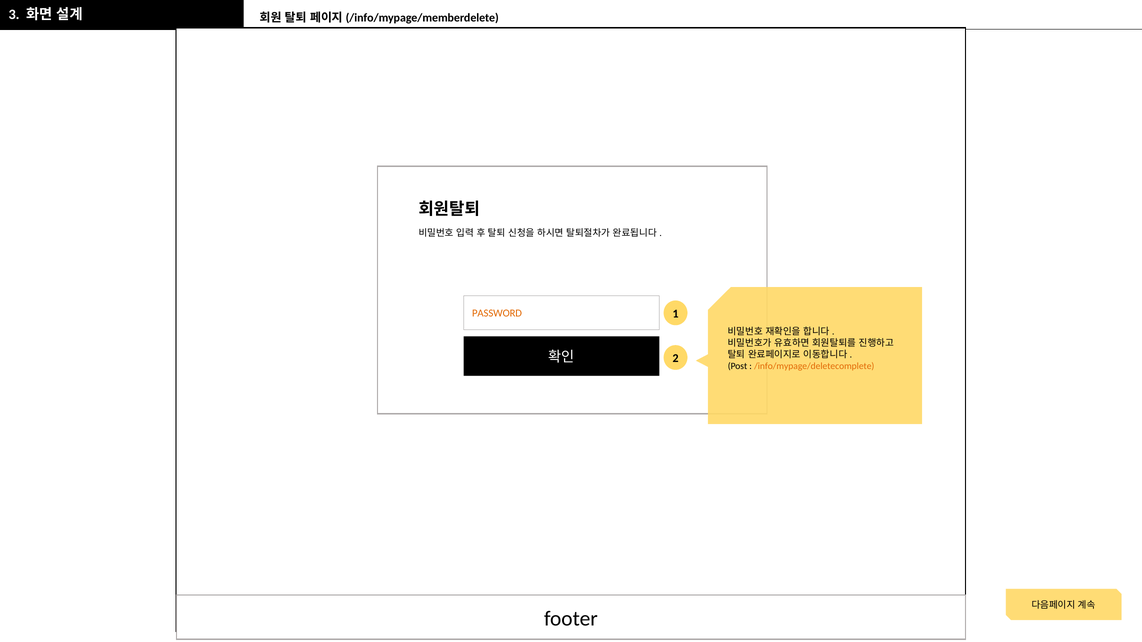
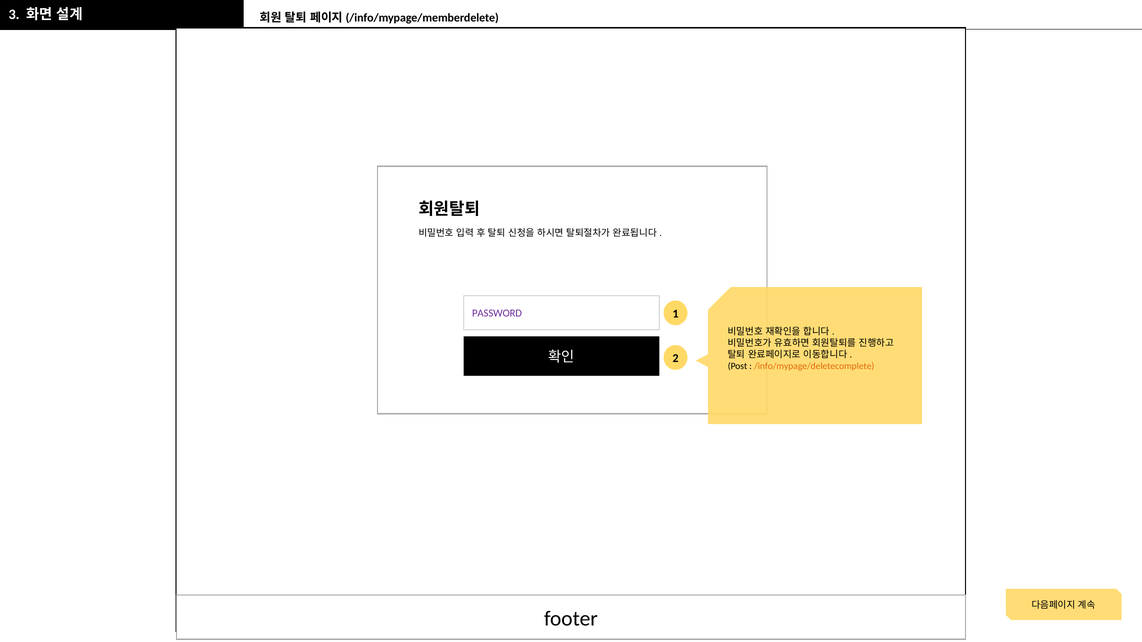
PASSWORD colour: orange -> purple
